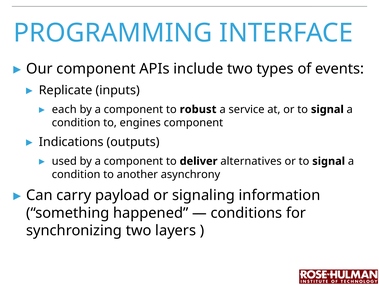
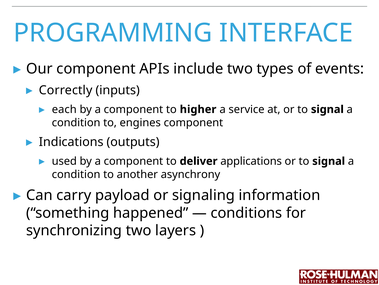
Replicate: Replicate -> Correctly
robust: robust -> higher
alternatives: alternatives -> applications
